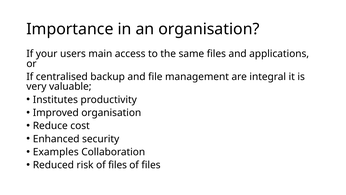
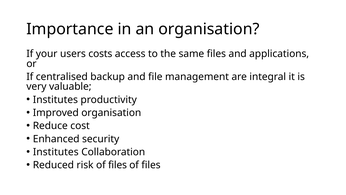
main: main -> costs
Examples at (56, 152): Examples -> Institutes
